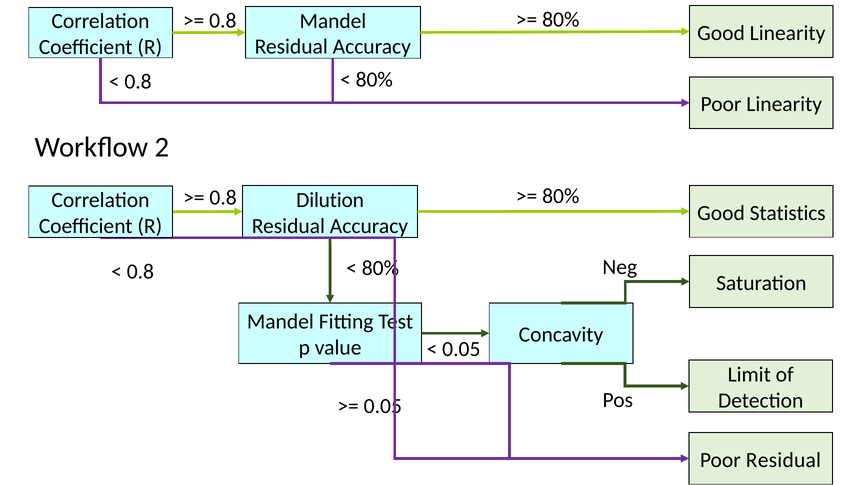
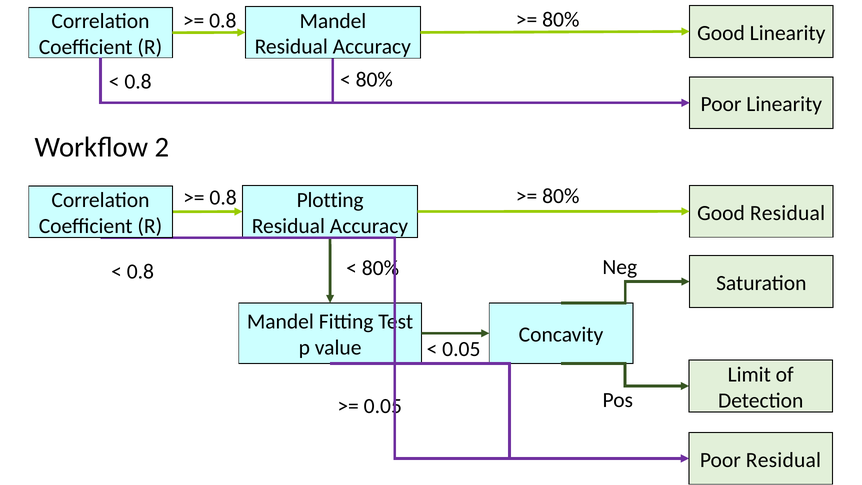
Dilution: Dilution -> Plotting
Good Statistics: Statistics -> Residual
